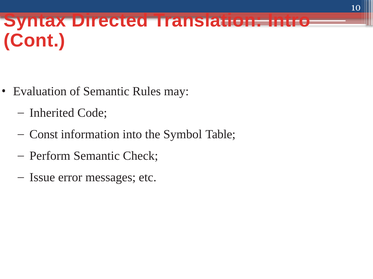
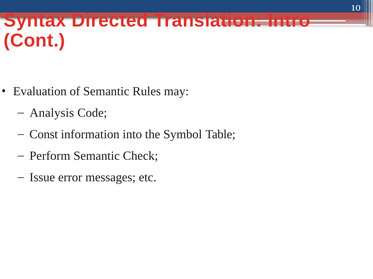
Inherited: Inherited -> Analysis
